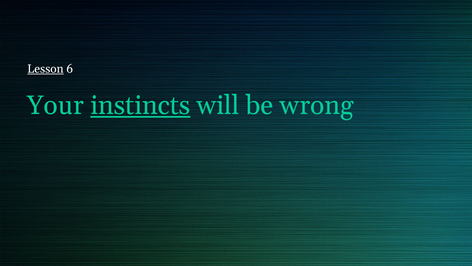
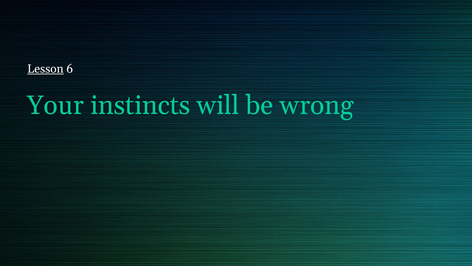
instincts underline: present -> none
